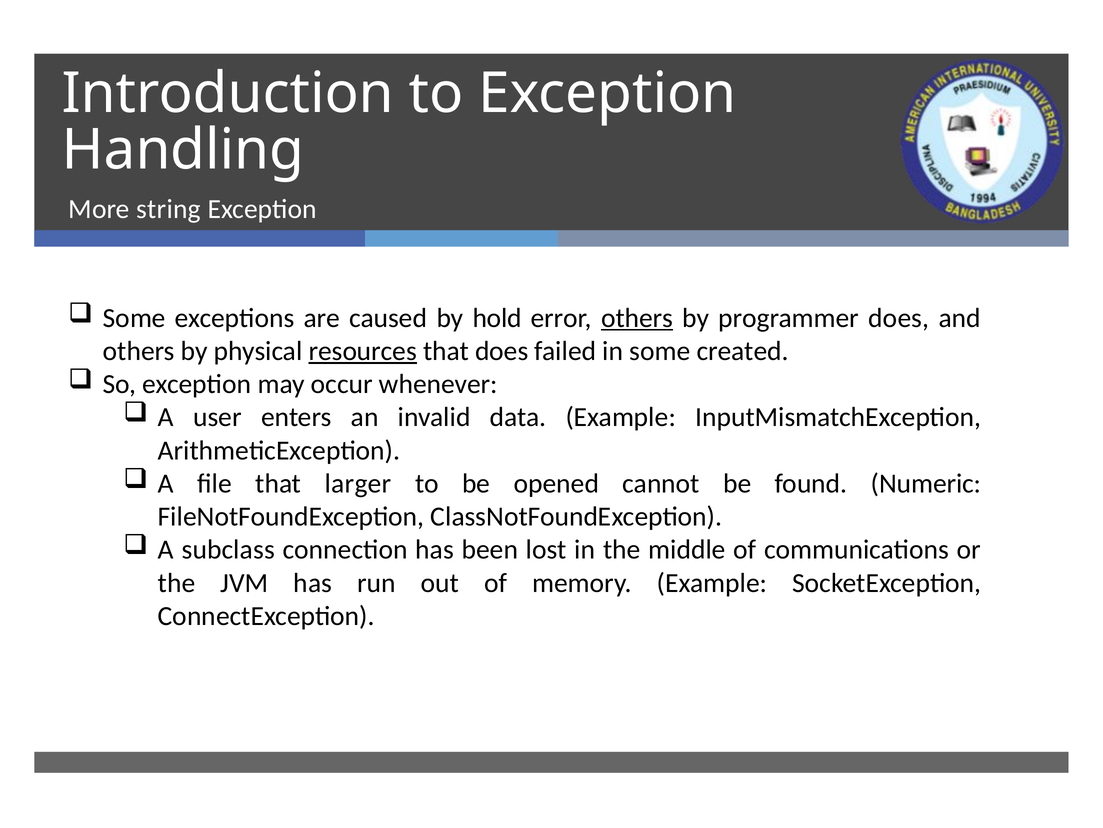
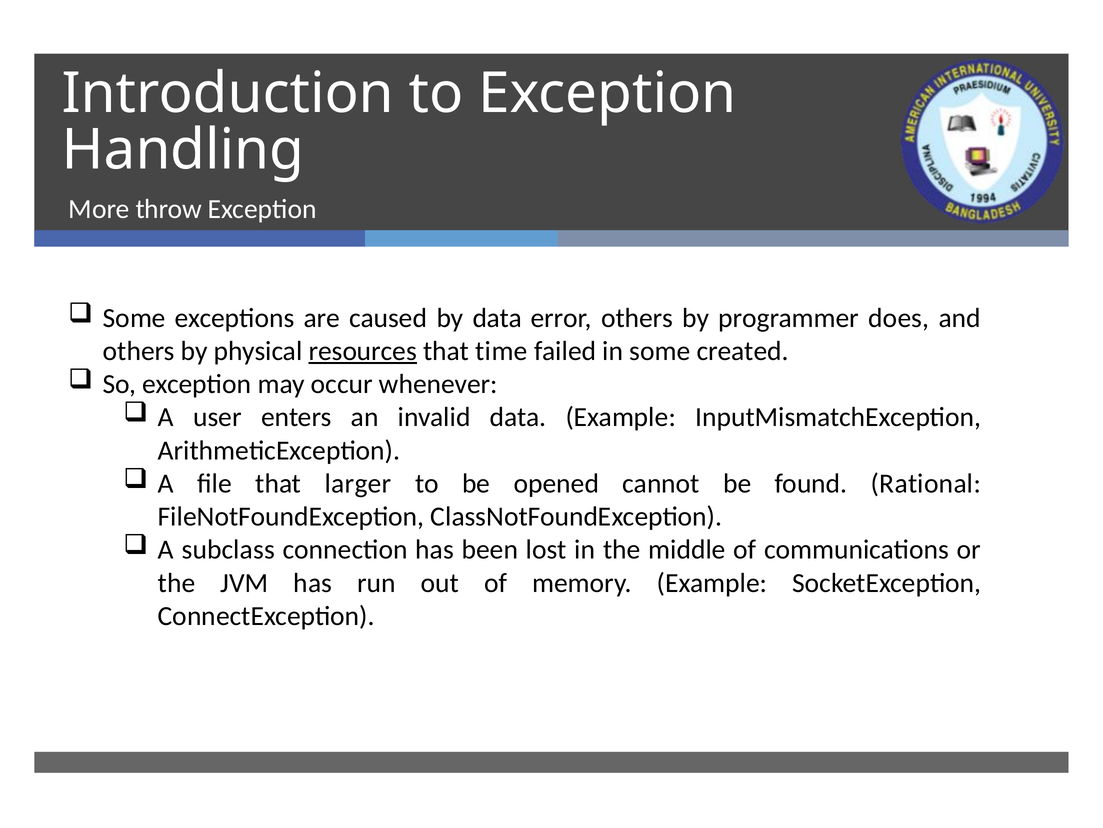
string: string -> throw
by hold: hold -> data
others at (637, 318) underline: present -> none
that does: does -> time
Numeric: Numeric -> Rational
